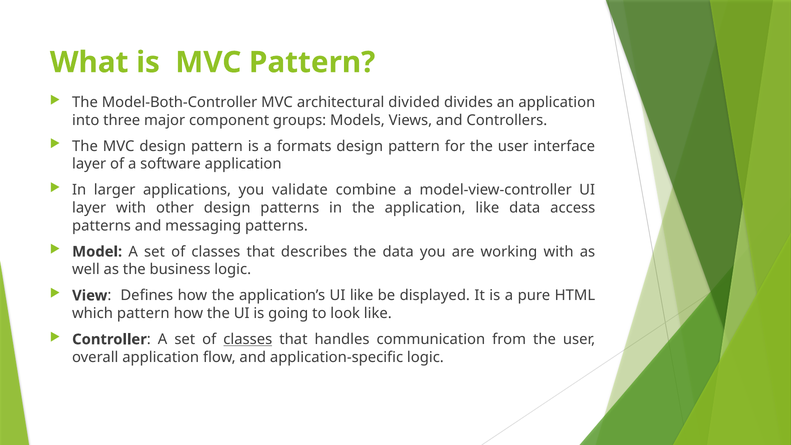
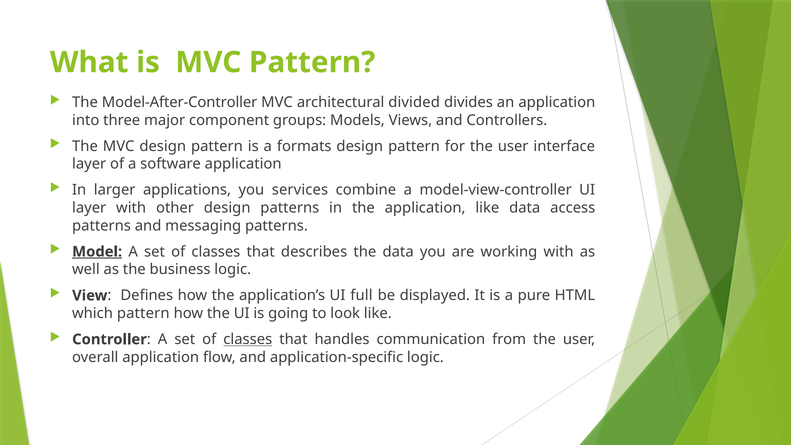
Model-Both-Controller: Model-Both-Controller -> Model-After-Controller
validate: validate -> services
Model underline: none -> present
UI like: like -> full
